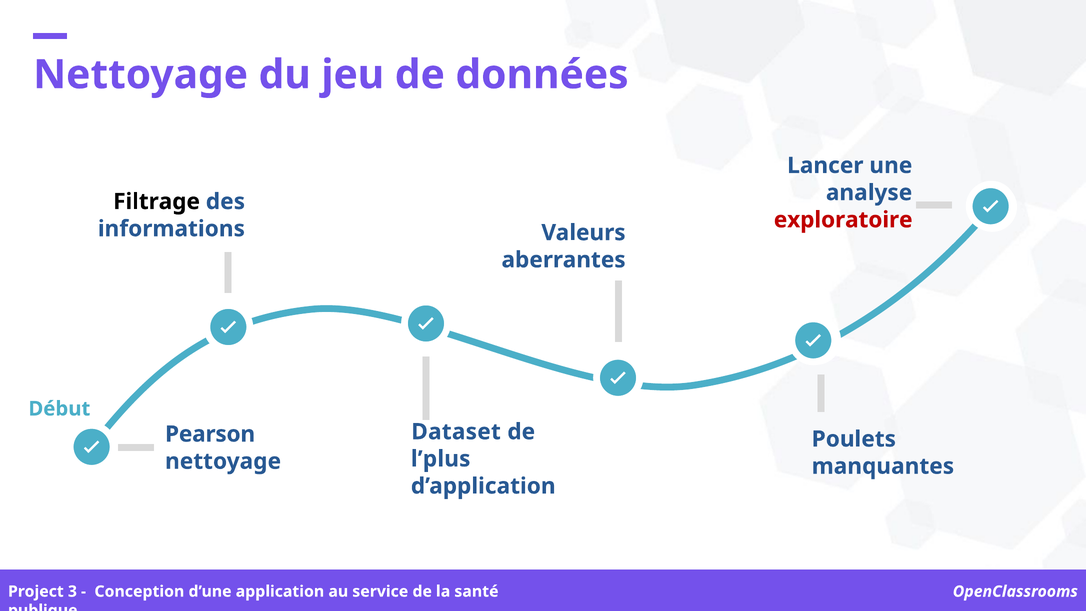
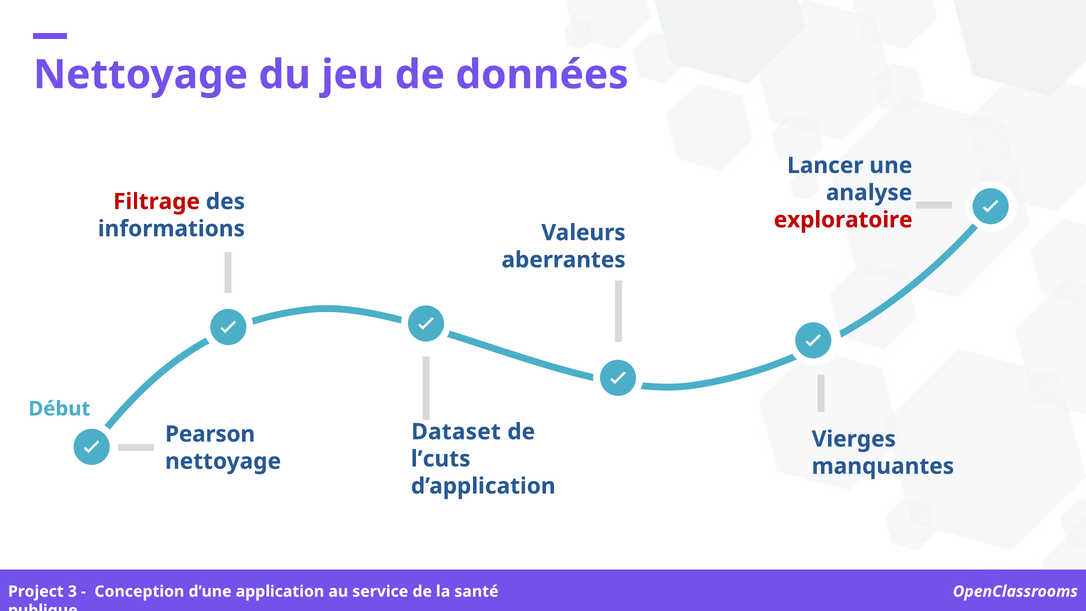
Filtrage colour: black -> red
Poulets: Poulets -> Vierges
l’plus: l’plus -> l’cuts
